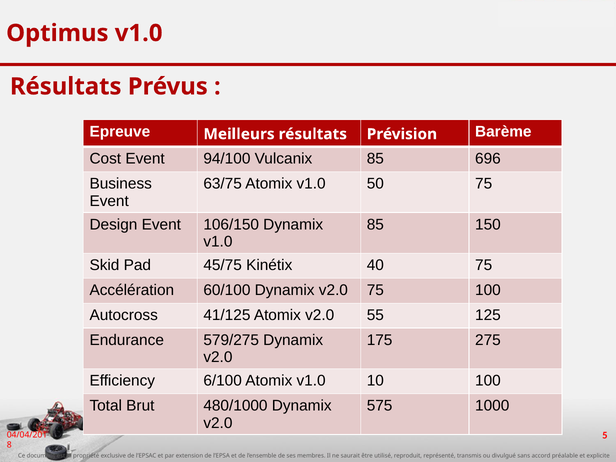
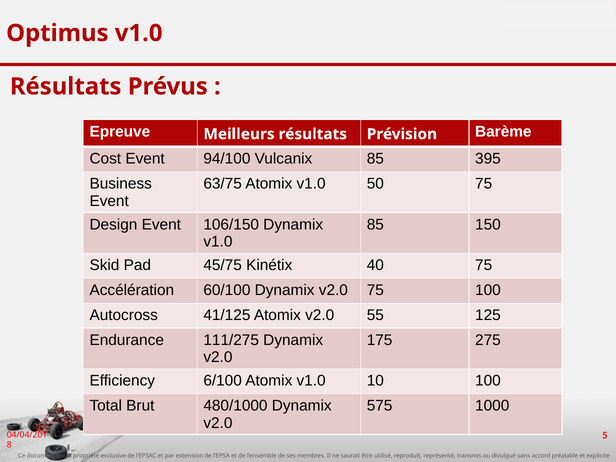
696: 696 -> 395
579/275: 579/275 -> 111/275
